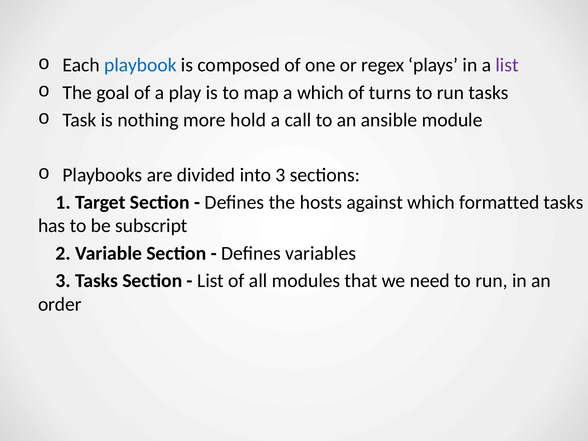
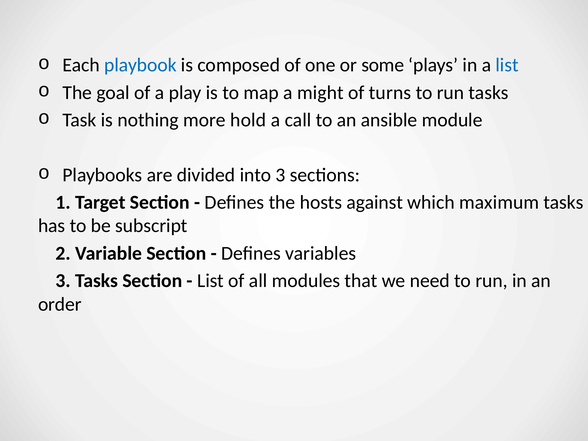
regex: regex -> some
list at (507, 65) colour: purple -> blue
a which: which -> might
formatted: formatted -> maximum
